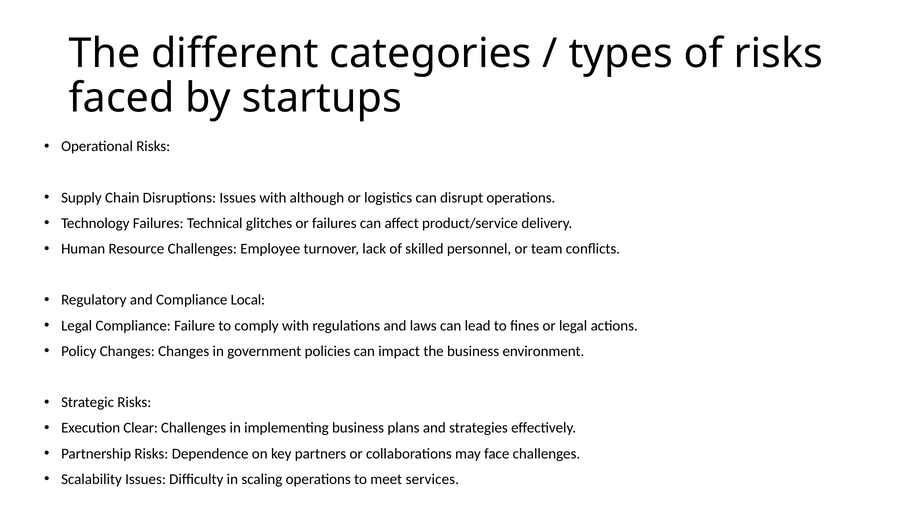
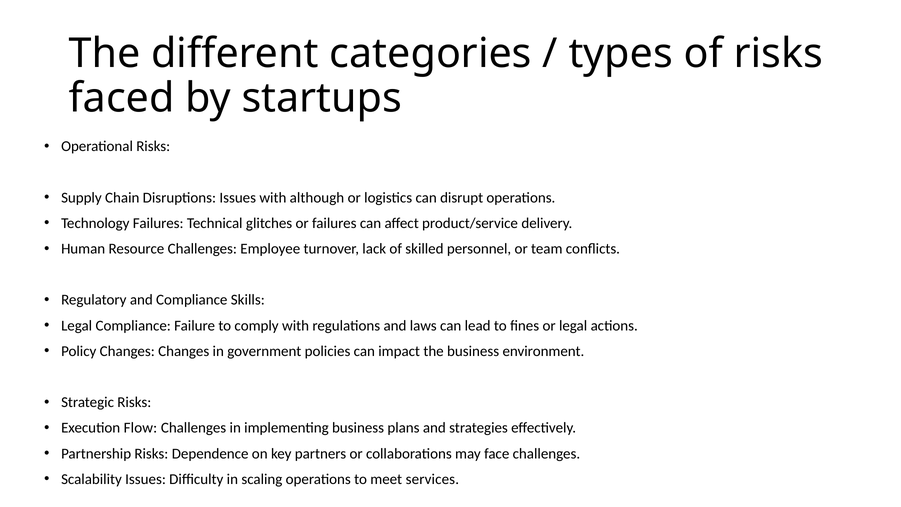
Local: Local -> Skills
Clear: Clear -> Flow
